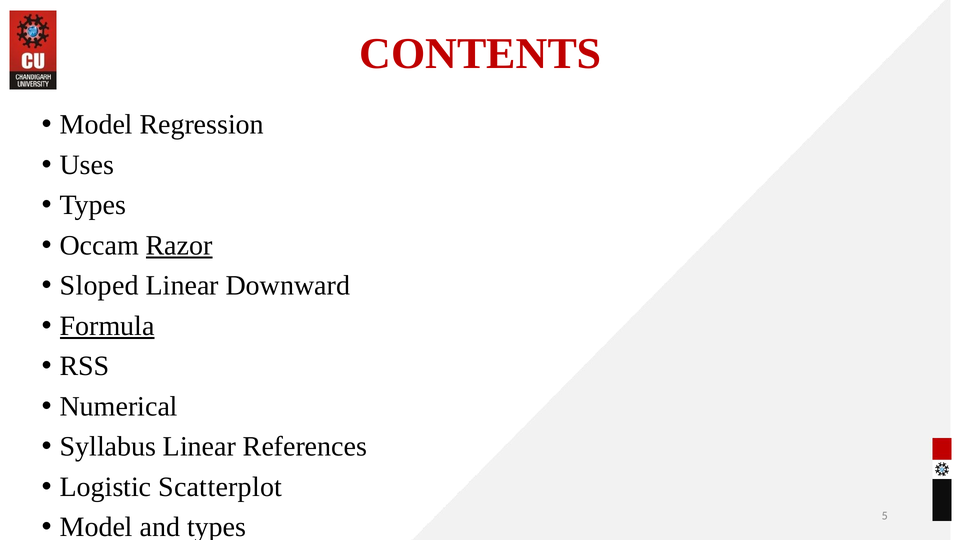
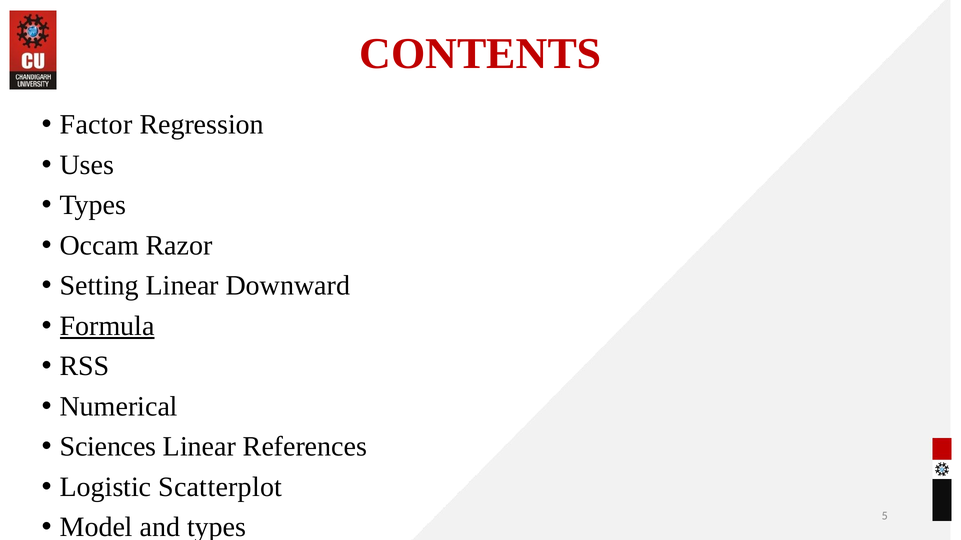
Model at (96, 125): Model -> Factor
Razor underline: present -> none
Sloped: Sloped -> Setting
Syllabus: Syllabus -> Sciences
